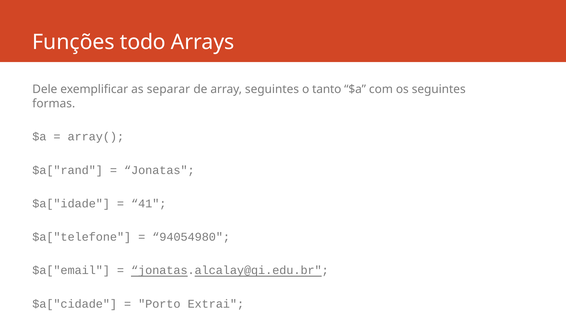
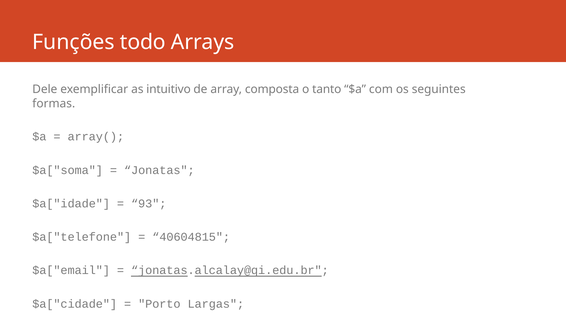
separar: separar -> intuitivo
array seguintes: seguintes -> composta
$a["rand: $a["rand -> $a["soma
41: 41 -> 93
94054980: 94054980 -> 40604815
Extrai: Extrai -> Largas
